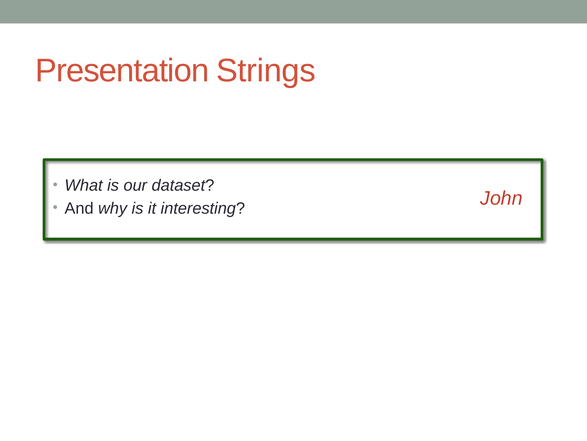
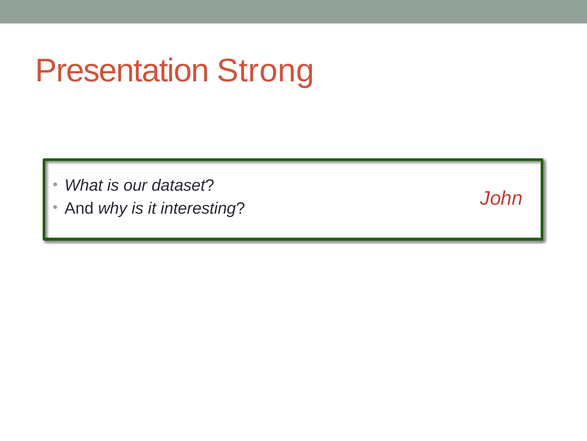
Strings: Strings -> Strong
